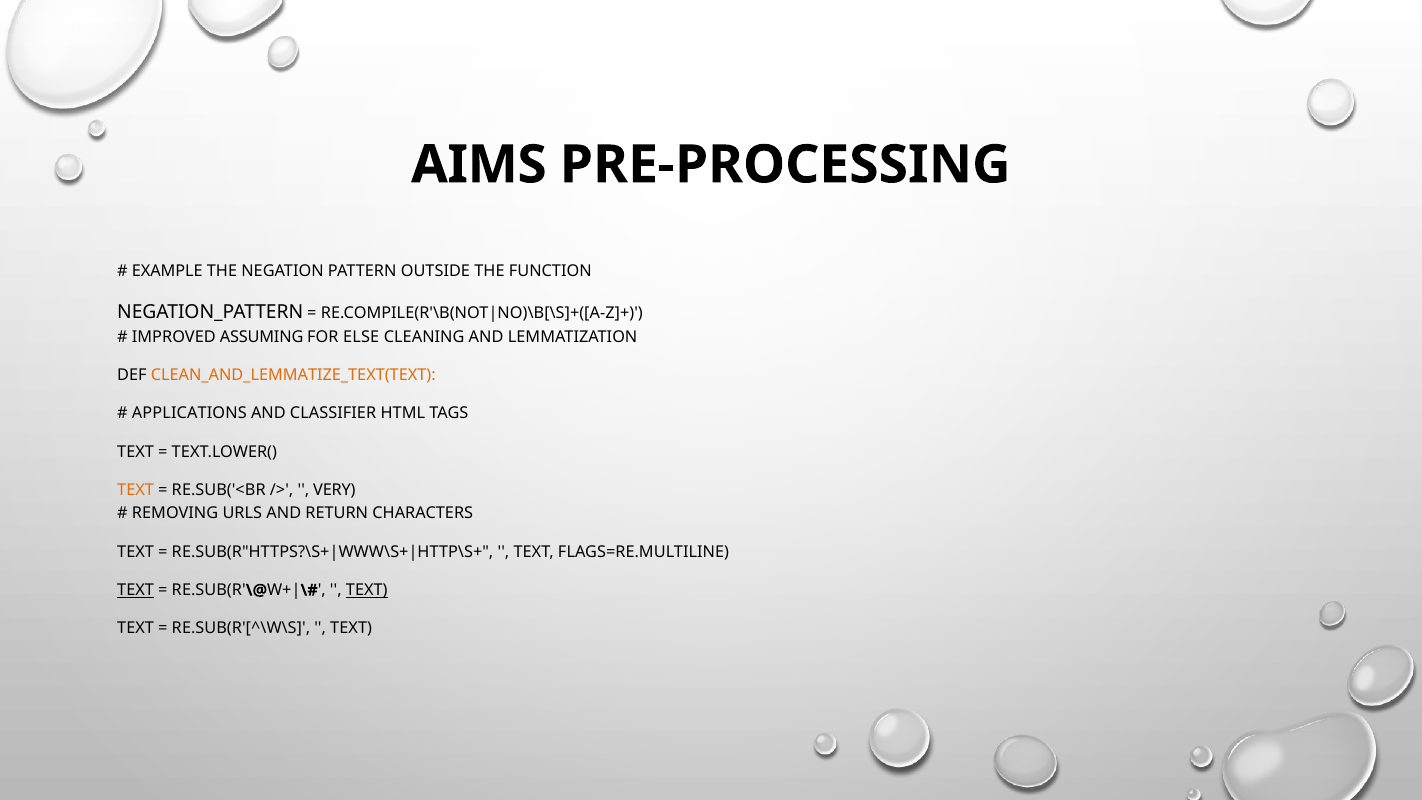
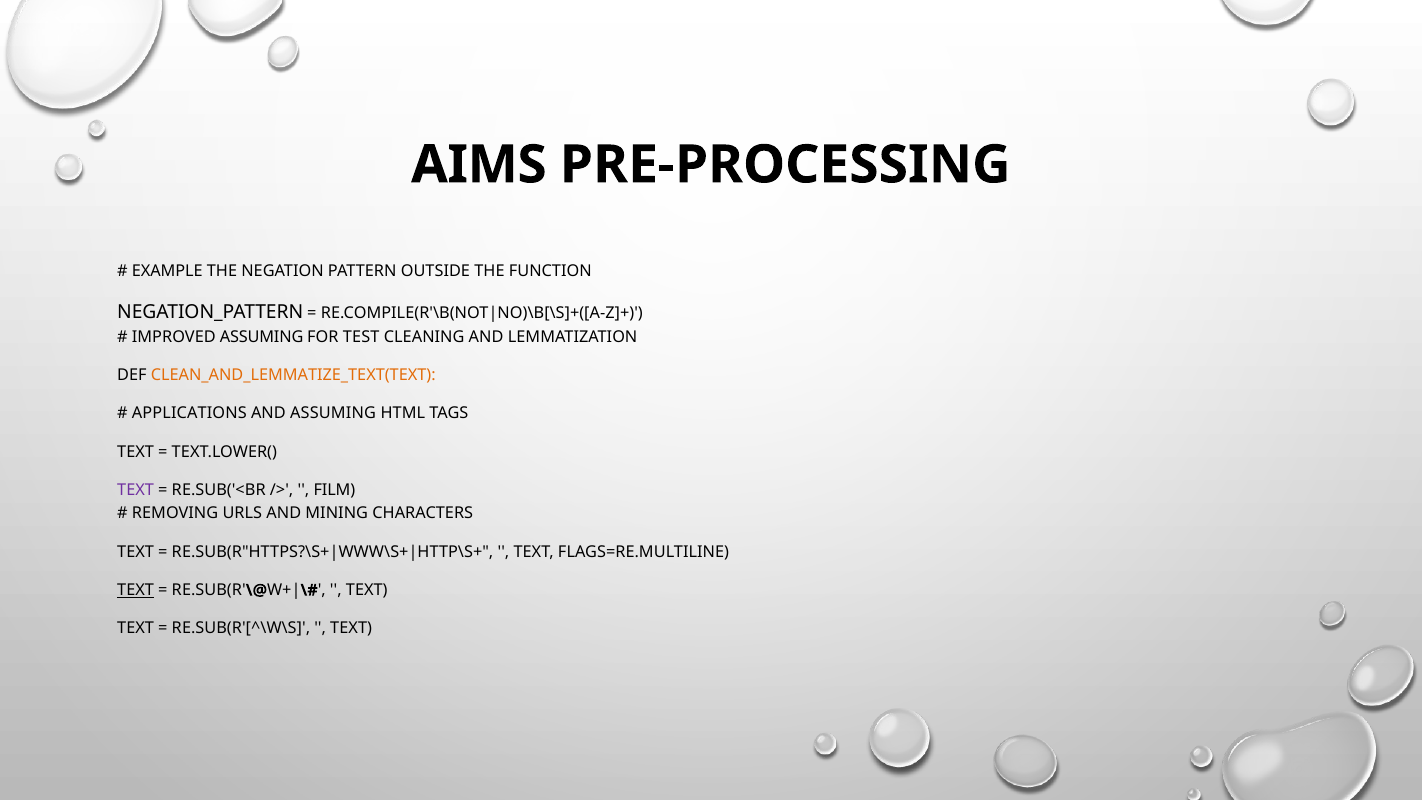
ELSE: ELSE -> TEST
AND CLASSIFIER: CLASSIFIER -> ASSUMING
TEXT at (136, 490) colour: orange -> purple
VERY: VERY -> FILM
RETURN: RETURN -> MINING
TEXT at (367, 590) underline: present -> none
